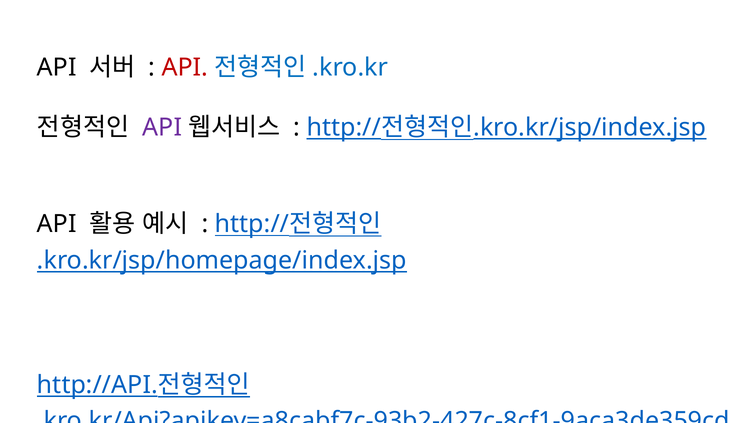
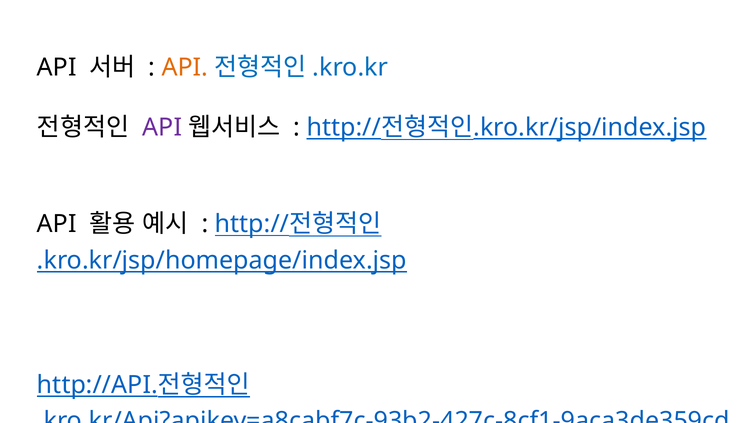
API at (185, 67) colour: red -> orange
